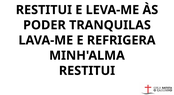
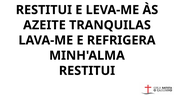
PODER: PODER -> AZEITE
